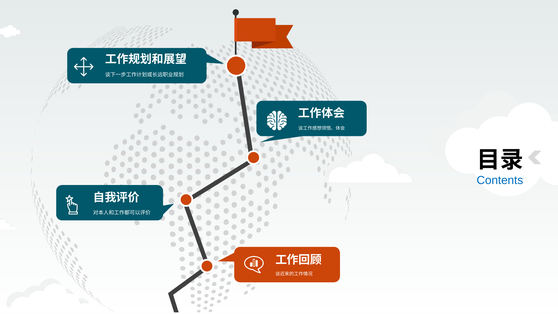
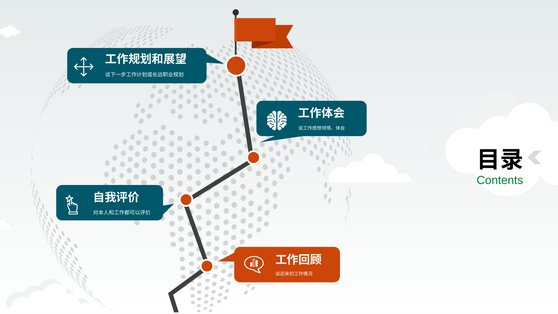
Contents colour: blue -> green
